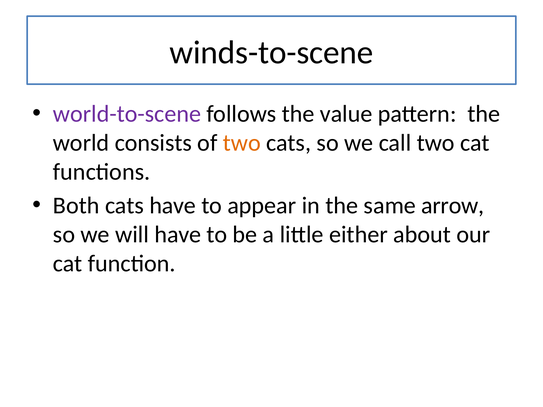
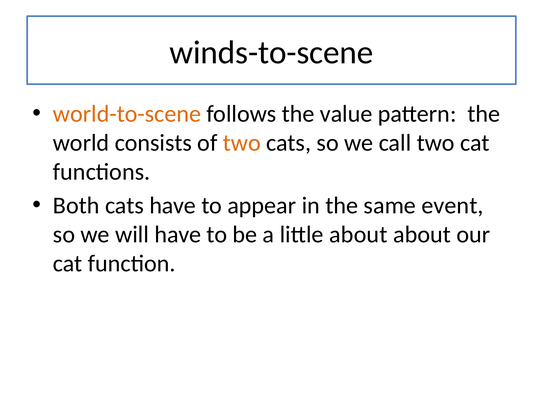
world-to-scene colour: purple -> orange
arrow: arrow -> event
little either: either -> about
